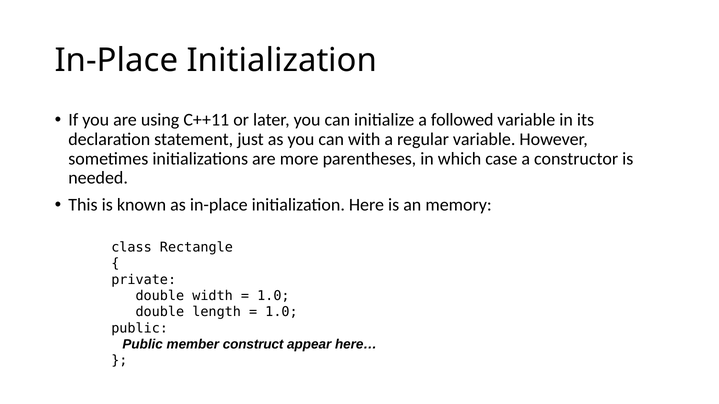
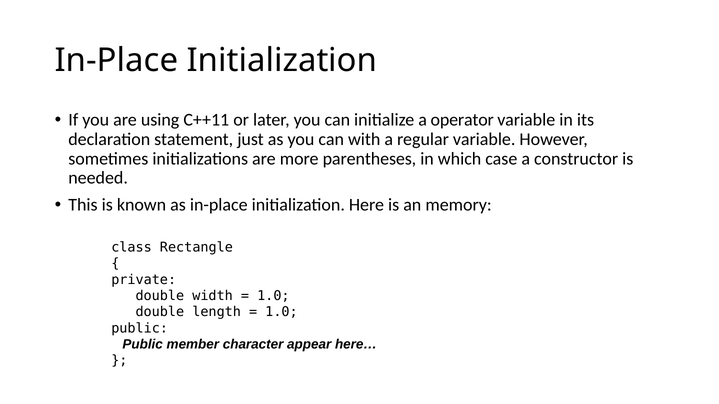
followed: followed -> operator
construct: construct -> character
